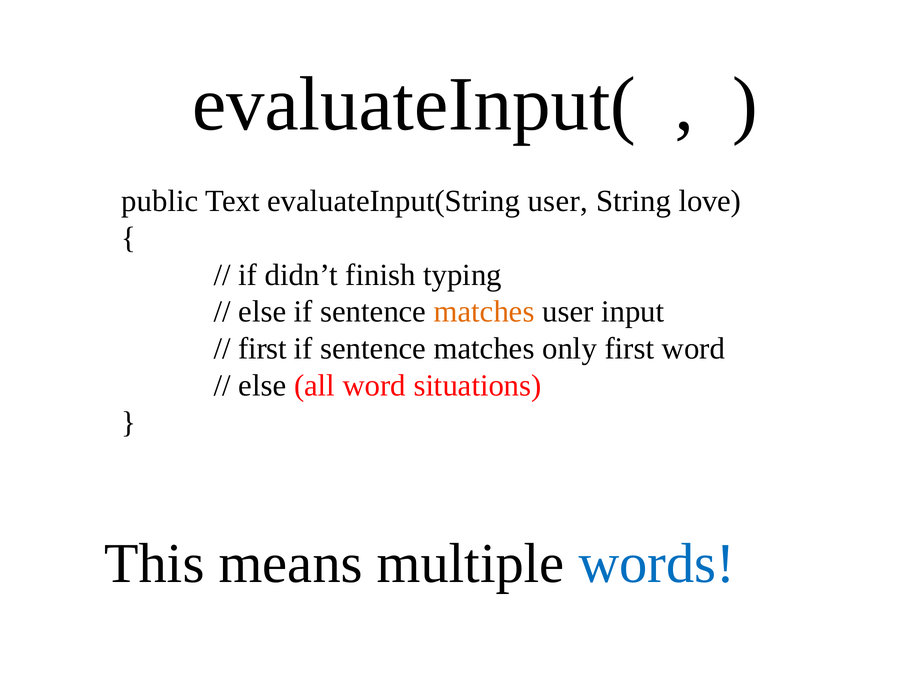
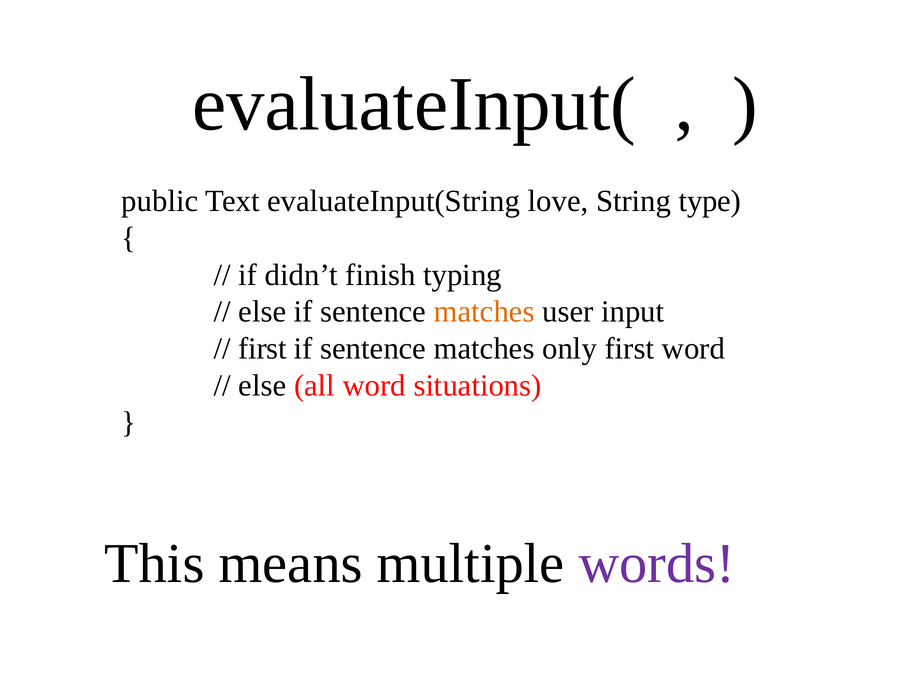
evaluateInput(String user: user -> love
love: love -> type
words colour: blue -> purple
